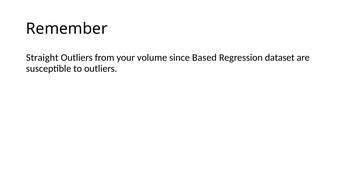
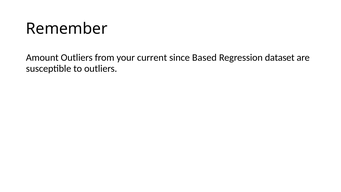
Straight: Straight -> Amount
volume: volume -> current
